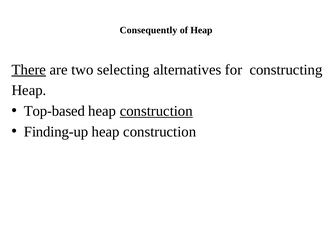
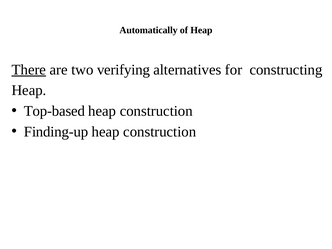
Consequently: Consequently -> Automatically
selecting: selecting -> verifying
construction at (156, 111) underline: present -> none
